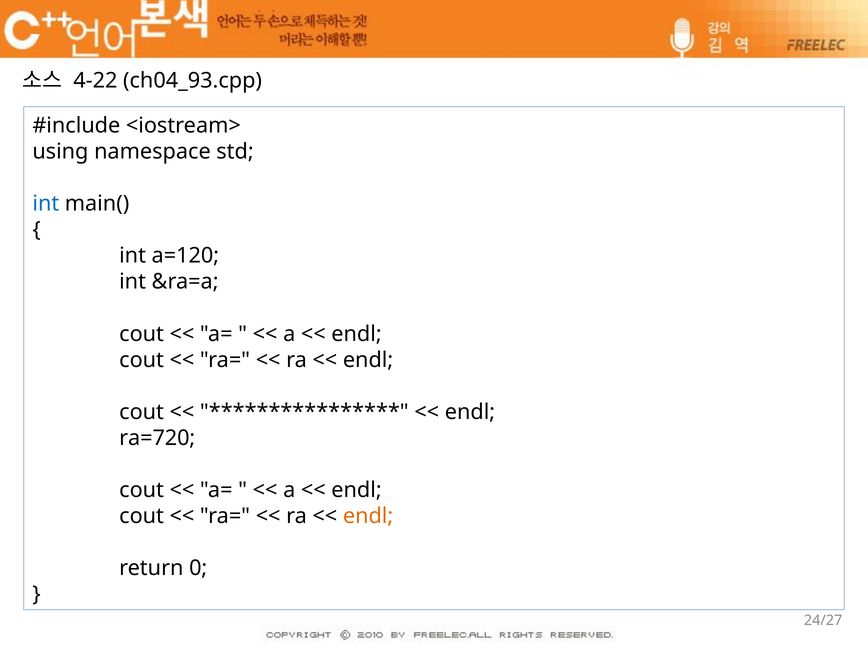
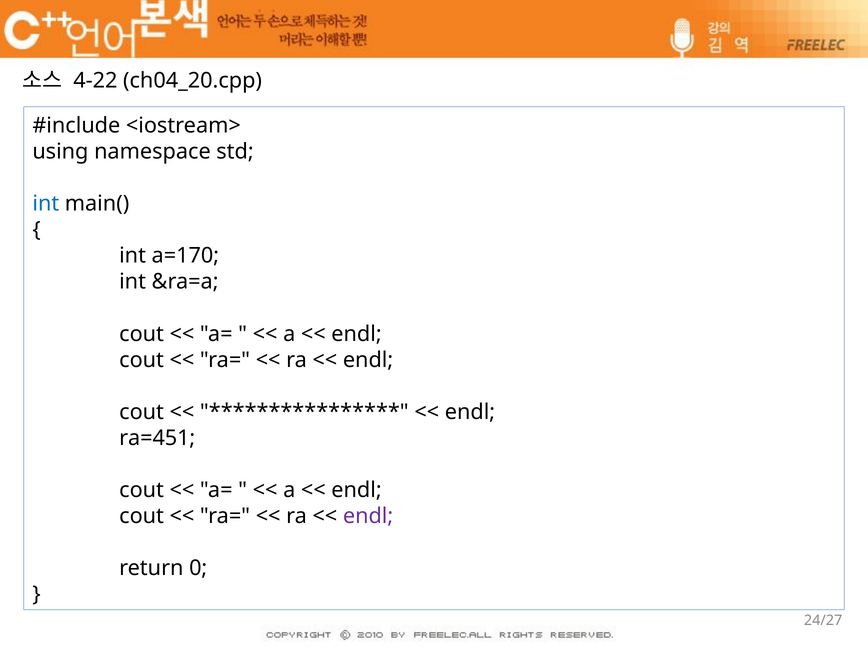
ch04_93.cpp: ch04_93.cpp -> ch04_20.cpp
a=120: a=120 -> a=170
ra=720: ra=720 -> ra=451
endl at (368, 516) colour: orange -> purple
